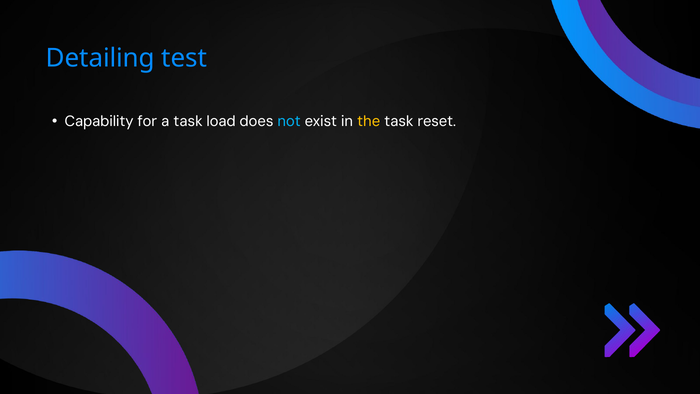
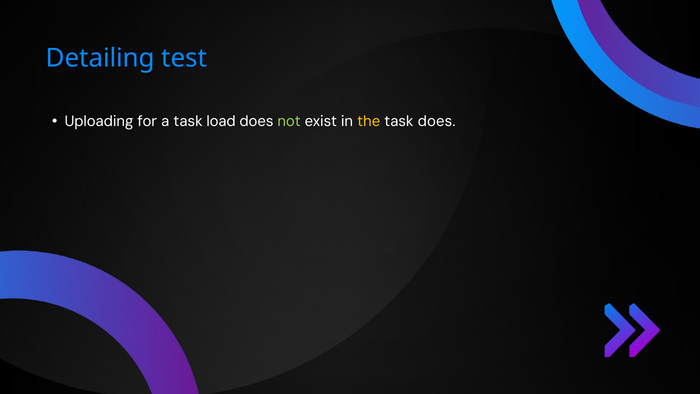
Capability: Capability -> Uploading
not colour: light blue -> light green
task reset: reset -> does
